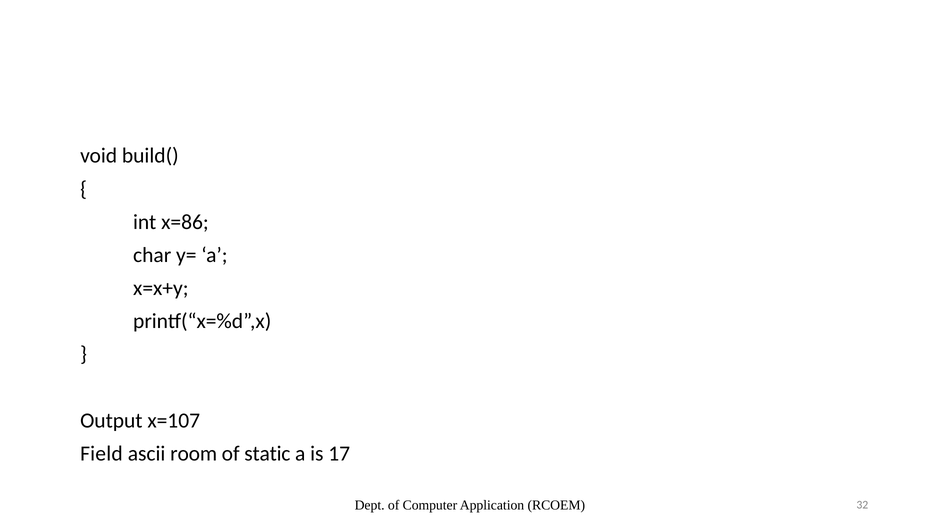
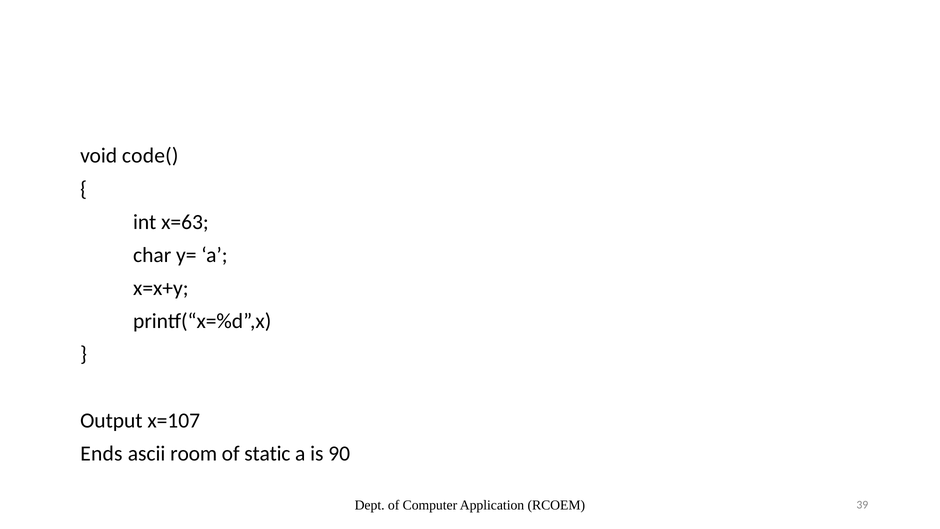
build(: build( -> code(
x=86: x=86 -> x=63
Field: Field -> Ends
17: 17 -> 90
32: 32 -> 39
